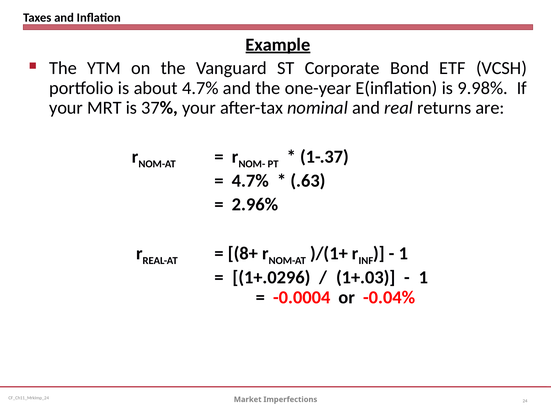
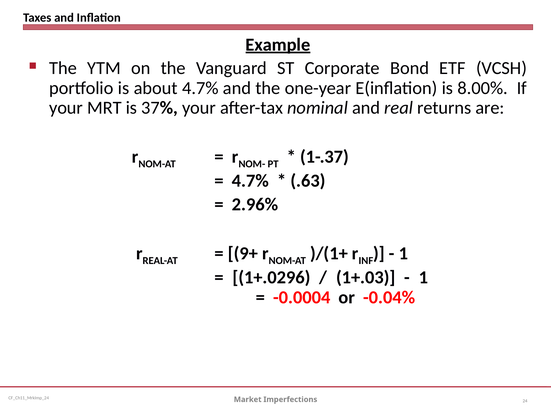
9.98%: 9.98% -> 8.00%
8+: 8+ -> 9+
